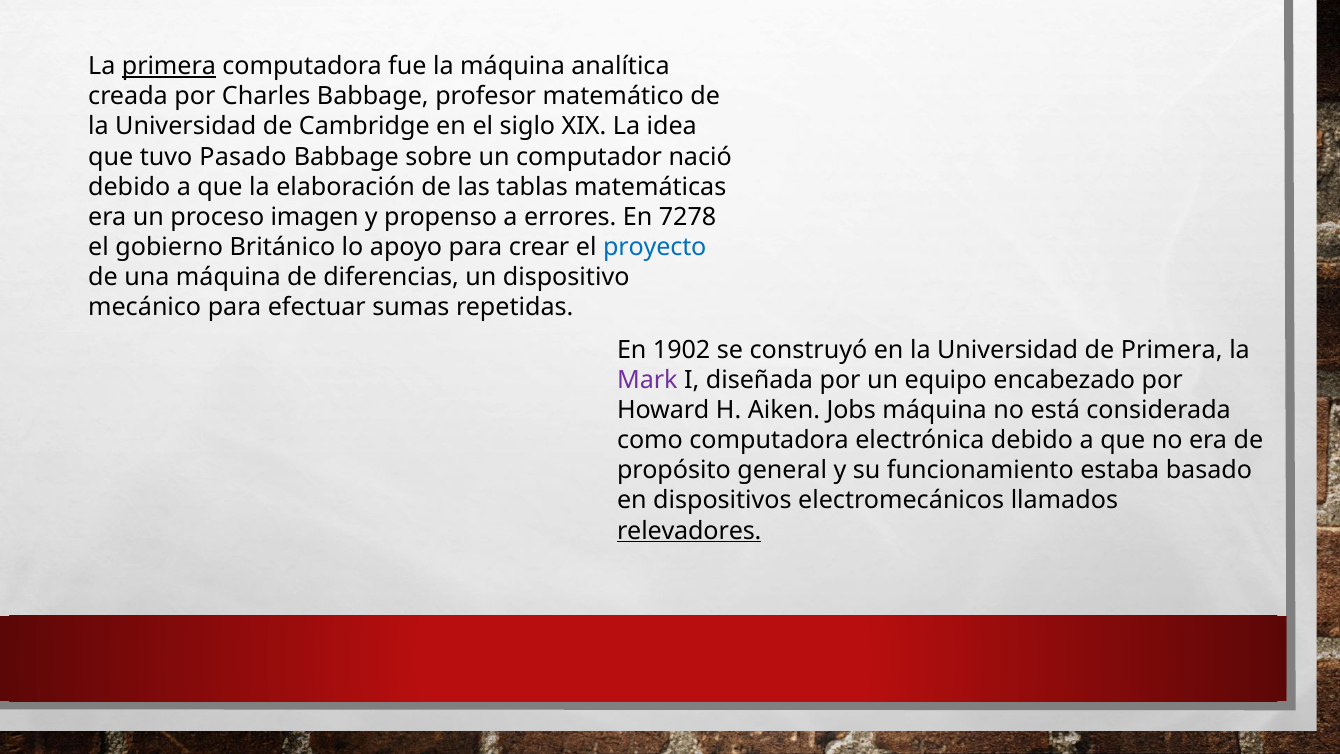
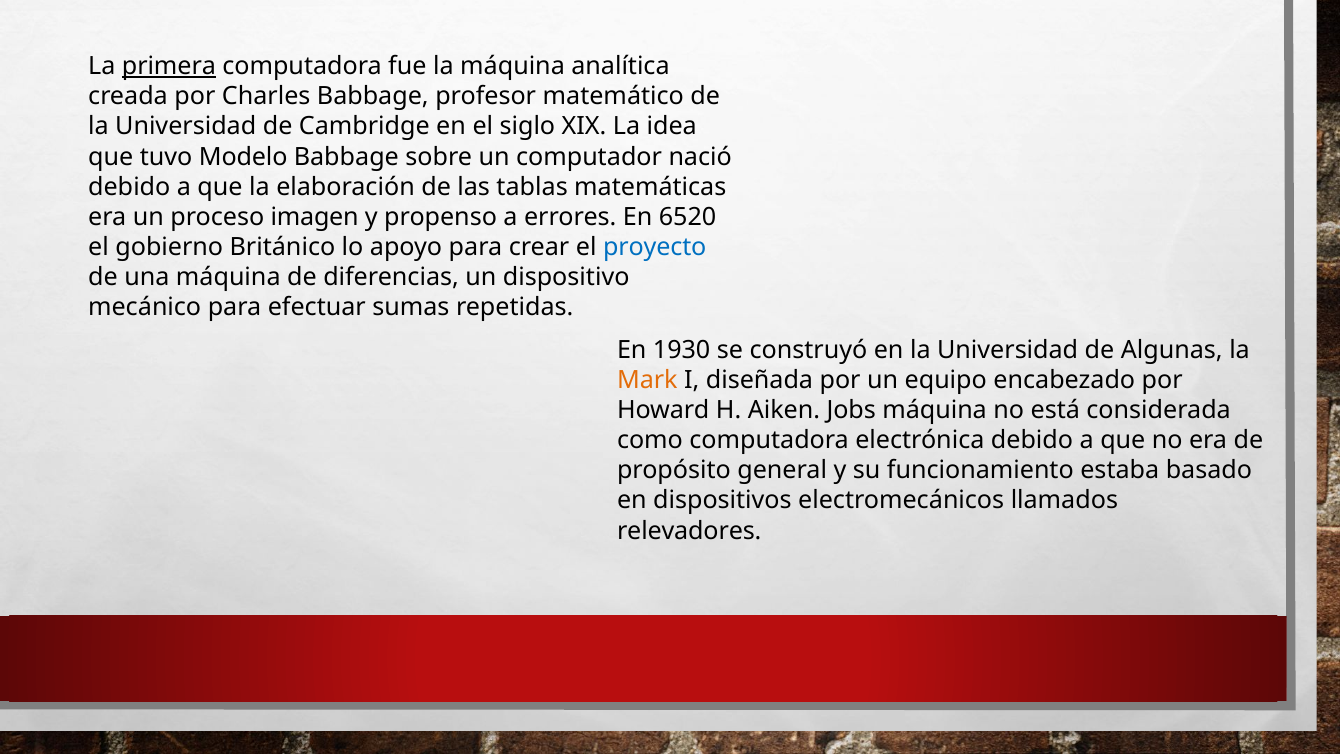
Pasado: Pasado -> Modelo
7278: 7278 -> 6520
1902: 1902 -> 1930
de Primera: Primera -> Algunas
Mark colour: purple -> orange
relevadores underline: present -> none
